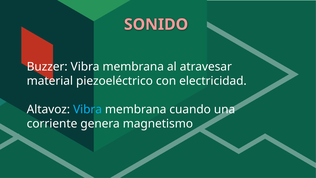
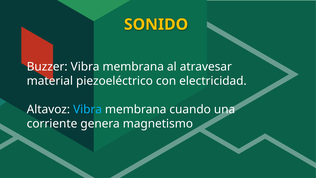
SONIDO colour: pink -> yellow
